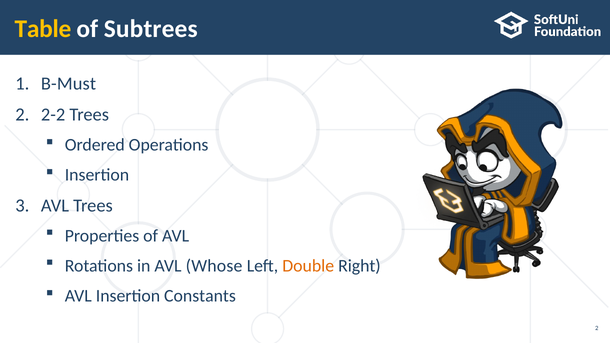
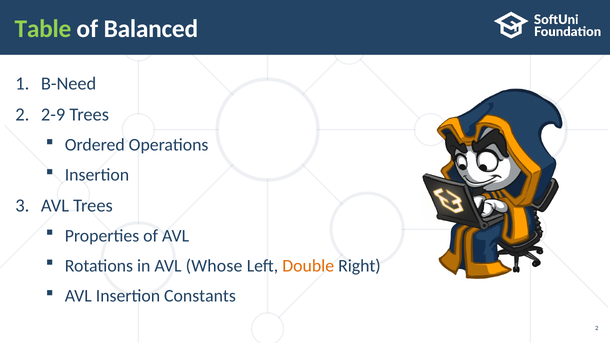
Table colour: yellow -> light green
Subtrees: Subtrees -> Balanced
B-Must: B-Must -> B-Need
2-2: 2-2 -> 2-9
